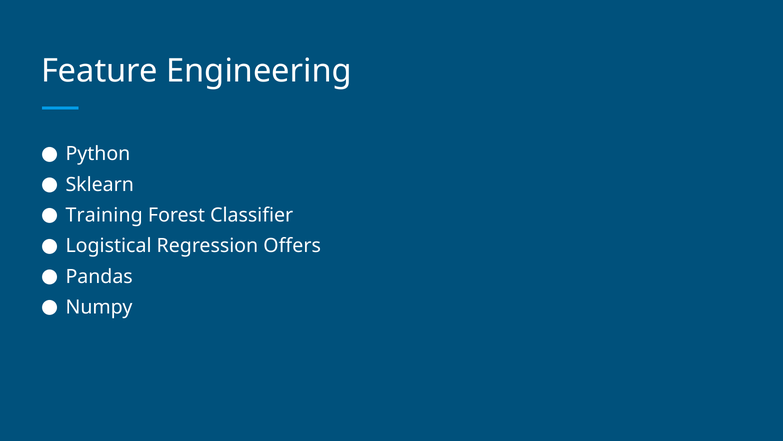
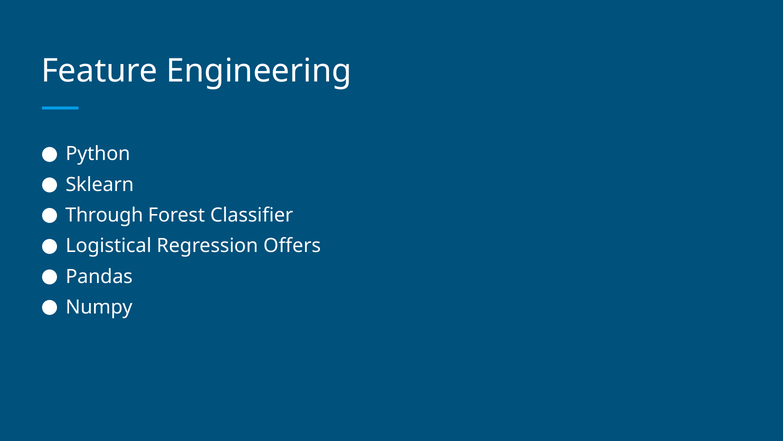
Training: Training -> Through
